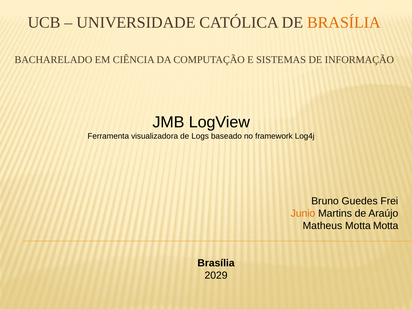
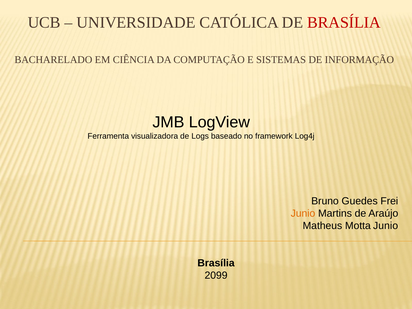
BRASÍLIA at (344, 22) colour: orange -> red
Motta Motta: Motta -> Junio
2029: 2029 -> 2099
